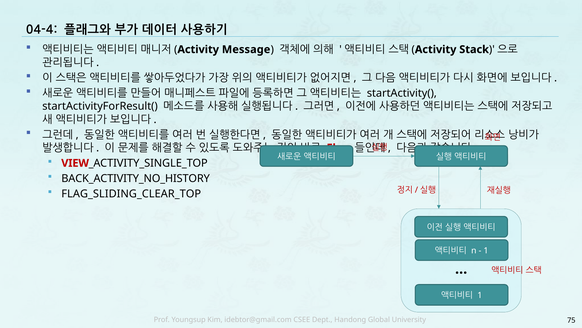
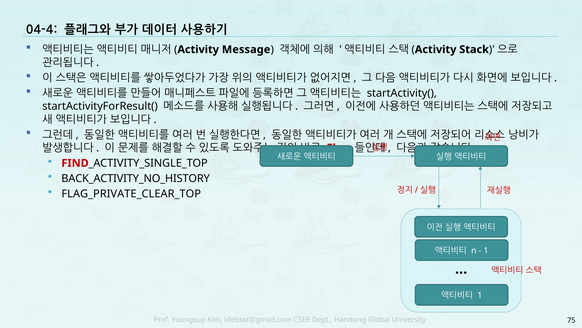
VIEW: VIEW -> FIND
FLAG_SLIDING_CLEAR_TOP: FLAG_SLIDING_CLEAR_TOP -> FLAG_PRIVATE_CLEAR_TOP
